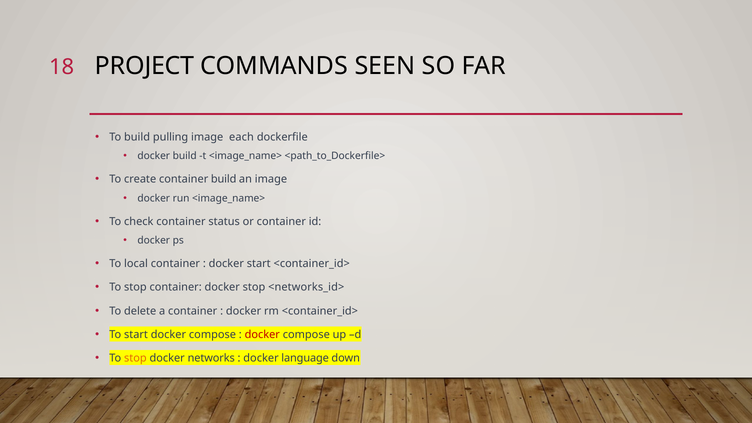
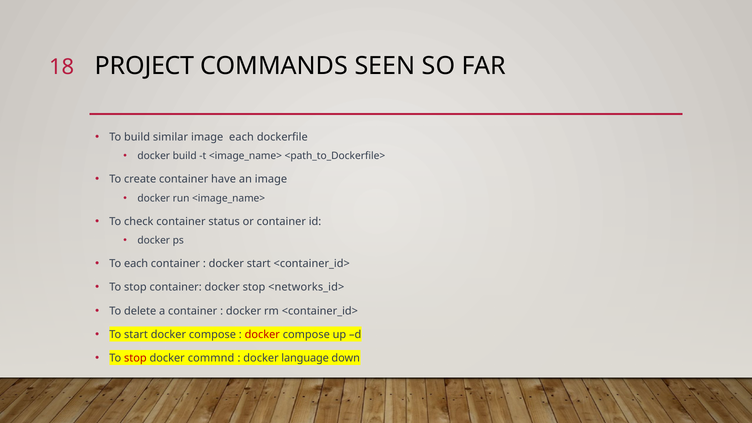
pulling: pulling -> similar
container build: build -> have
To local: local -> each
stop at (135, 358) colour: orange -> red
networks: networks -> commnd
